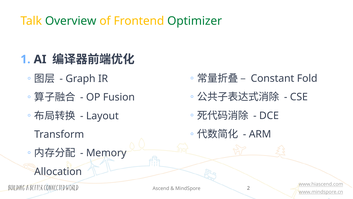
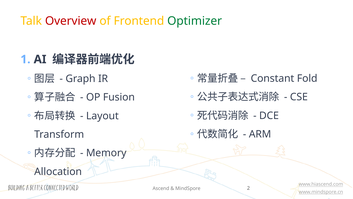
Overview colour: green -> red
